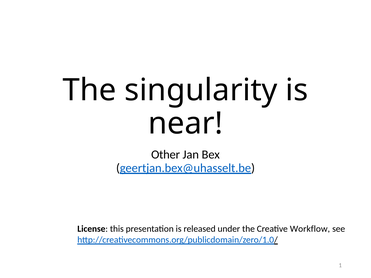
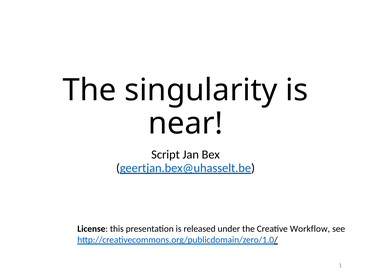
Other: Other -> Script
